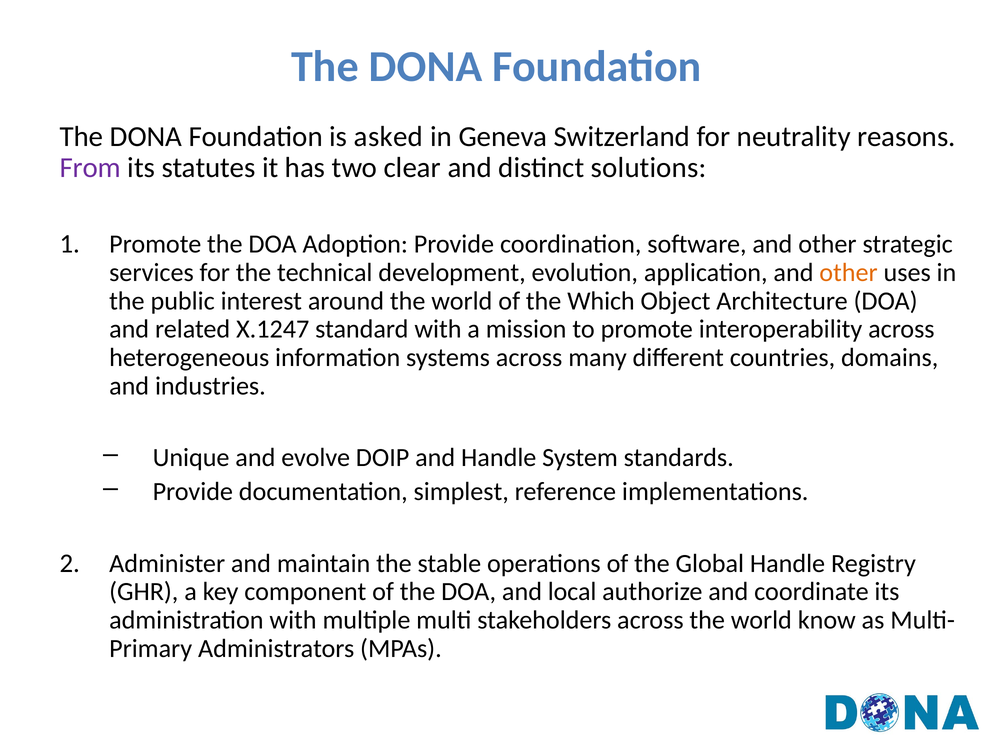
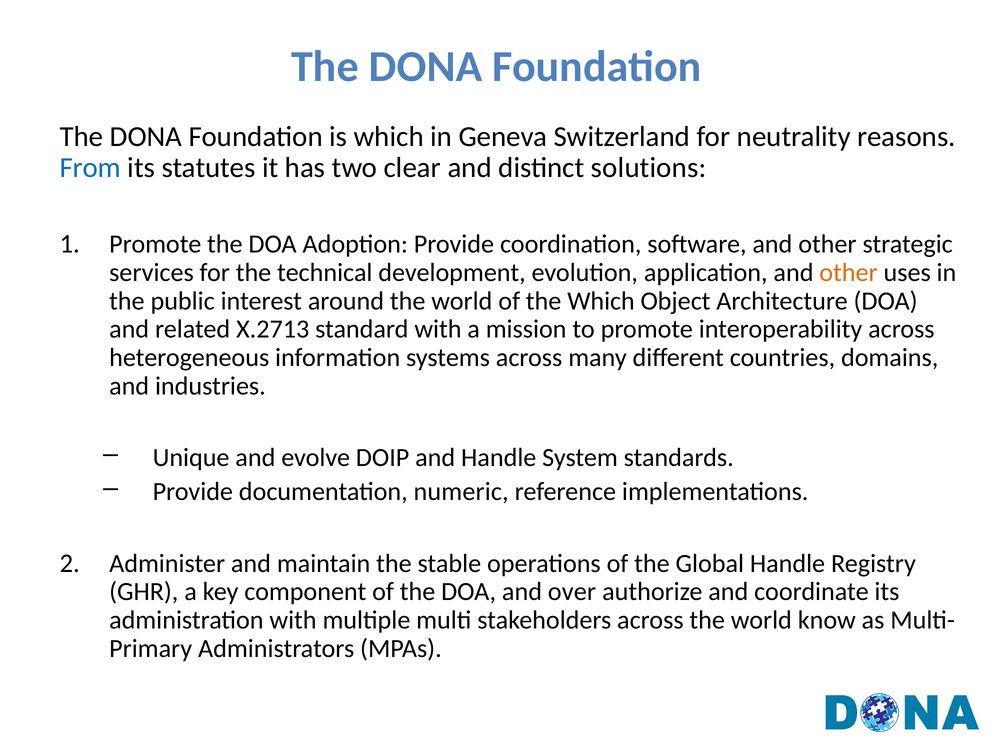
is asked: asked -> which
From colour: purple -> blue
X.1247: X.1247 -> X.2713
simplest: simplest -> numeric
local: local -> over
